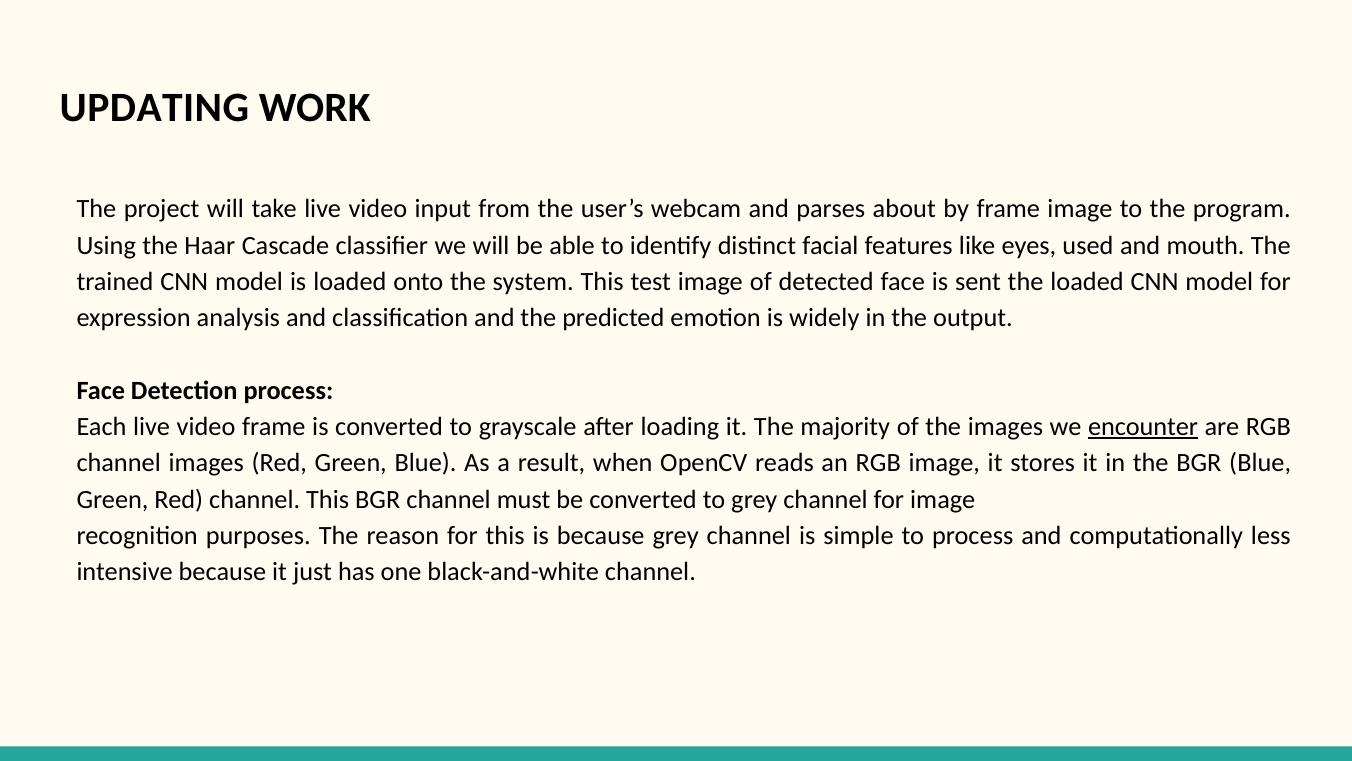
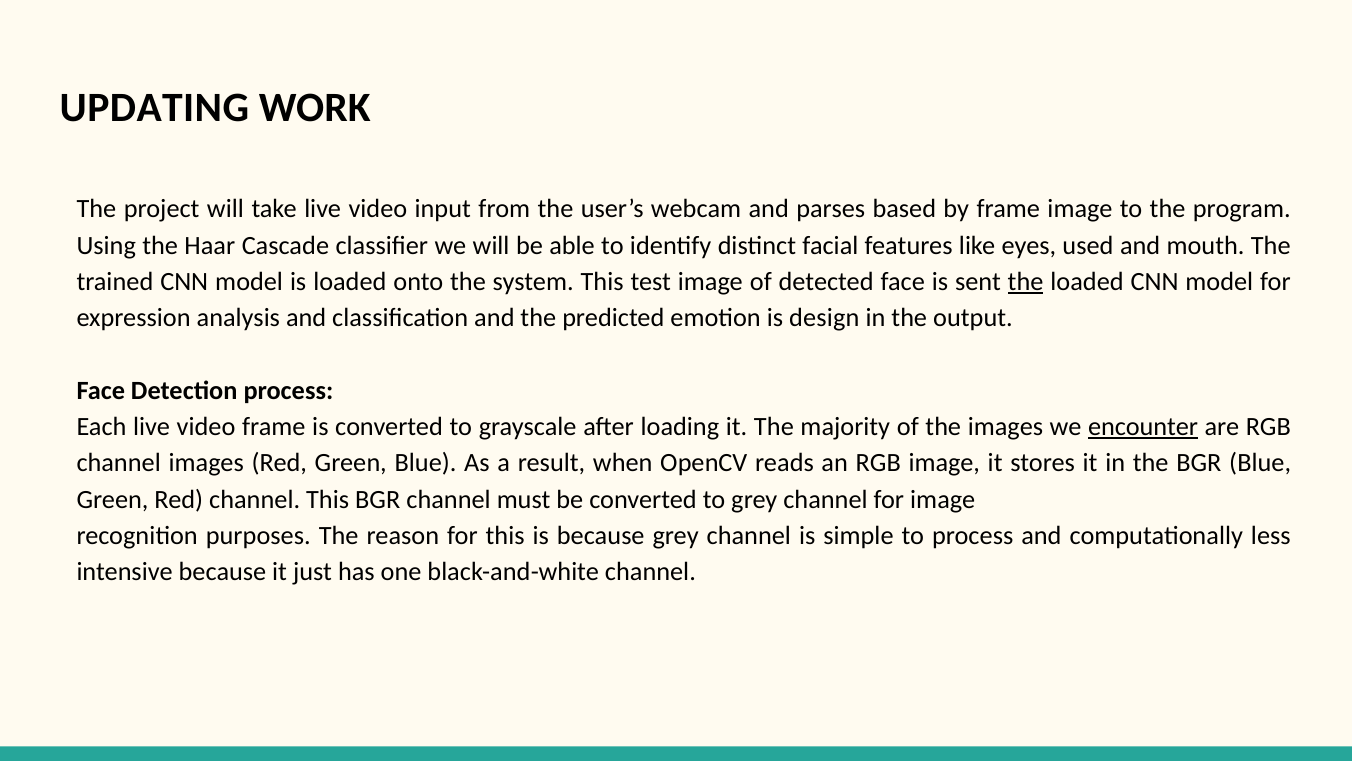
about: about -> based
the at (1026, 282) underline: none -> present
widely: widely -> design
